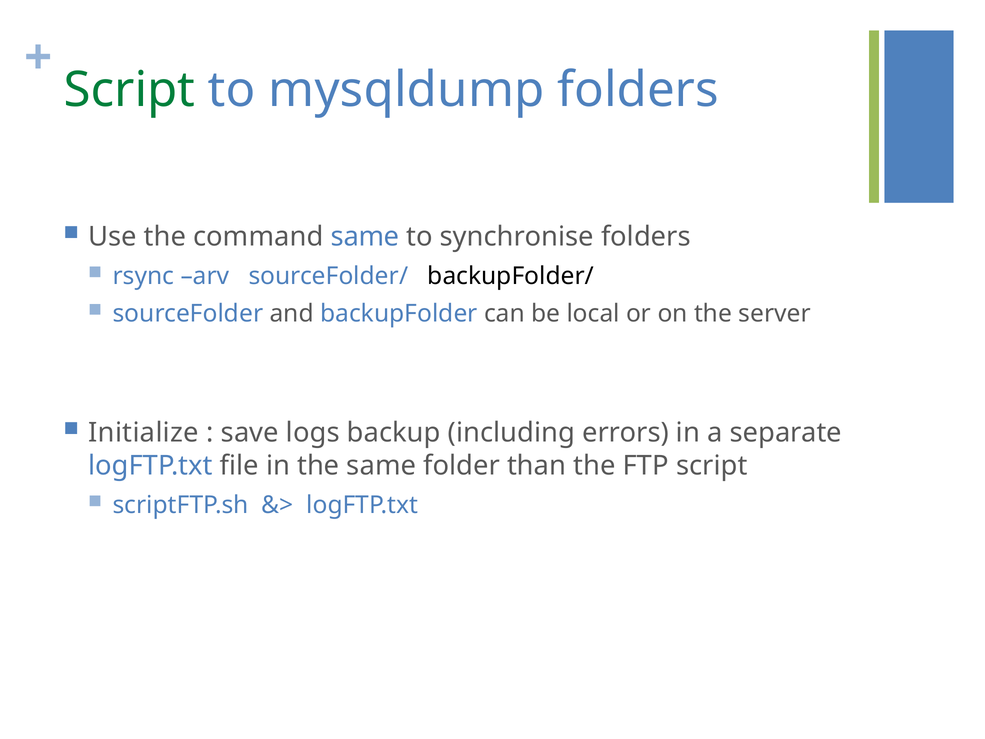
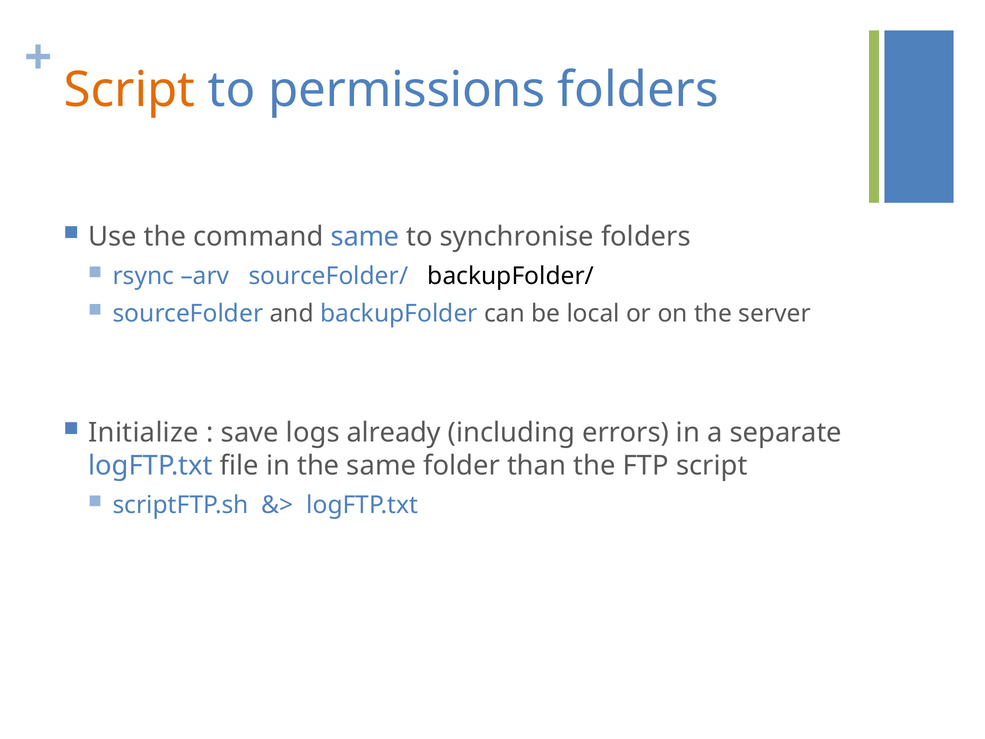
Script at (129, 90) colour: green -> orange
mysqldump: mysqldump -> permissions
backup: backup -> already
